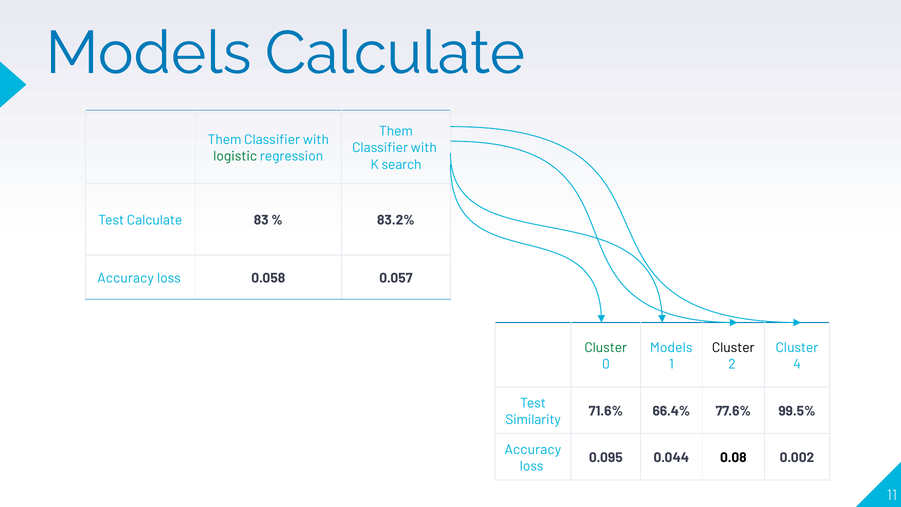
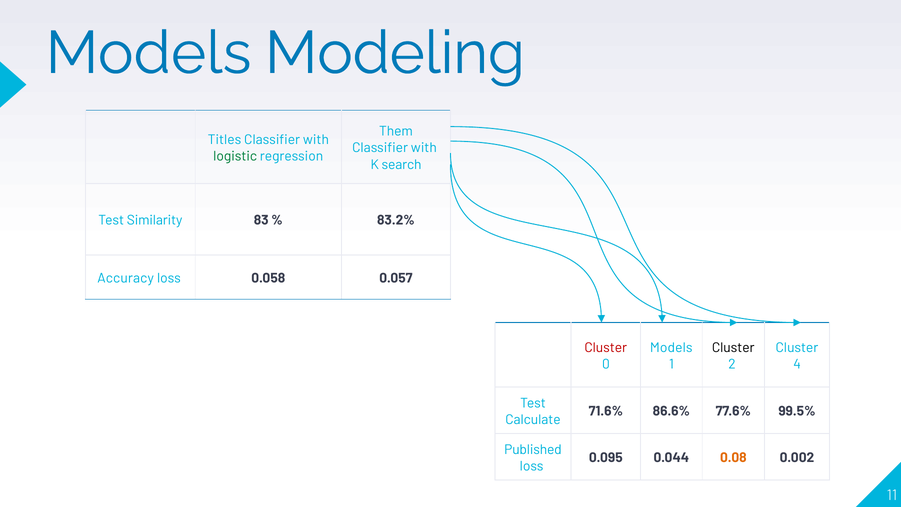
Models Calculate: Calculate -> Modeling
Them at (225, 140): Them -> Titles
Test Calculate: Calculate -> Similarity
Cluster at (606, 347) colour: green -> red
66.4%: 66.4% -> 86.6%
Similarity: Similarity -> Calculate
Accuracy at (533, 449): Accuracy -> Published
0.08 colour: black -> orange
